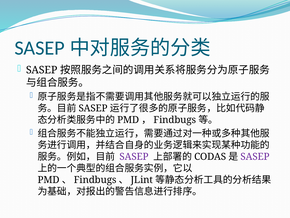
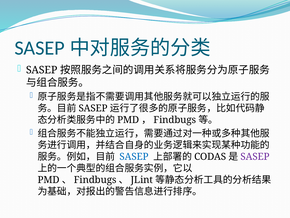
SASEP at (134, 156) colour: purple -> blue
